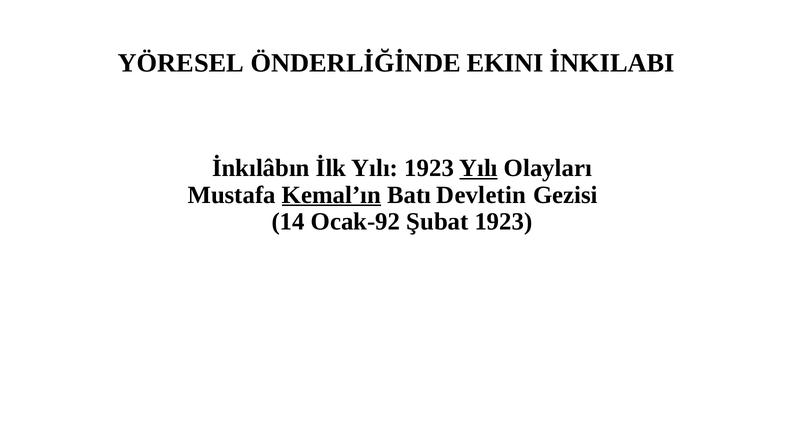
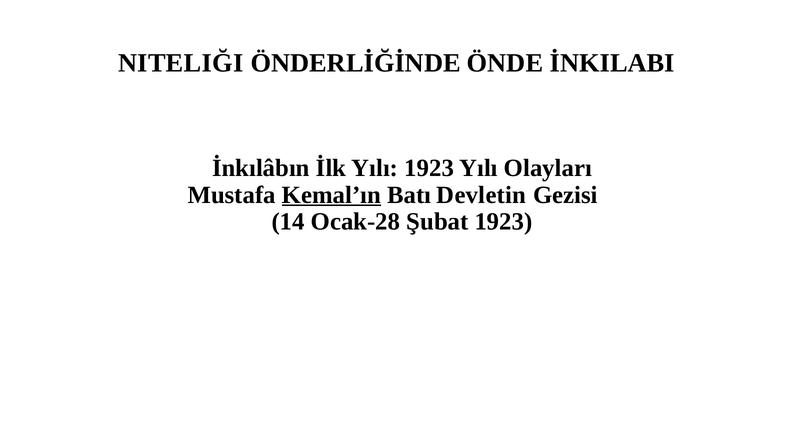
YÖRESEL: YÖRESEL -> NITELIĞI
EKINI: EKINI -> ÖNDE
Yılı at (479, 168) underline: present -> none
Ocak-92: Ocak-92 -> Ocak-28
